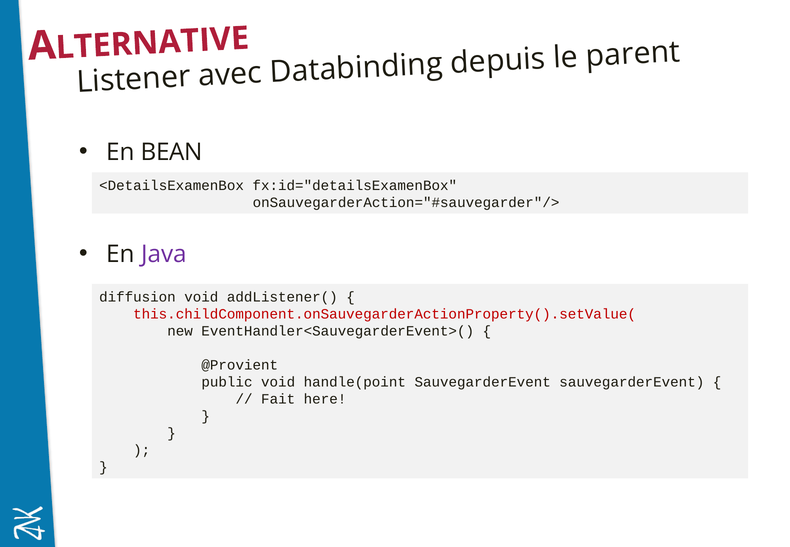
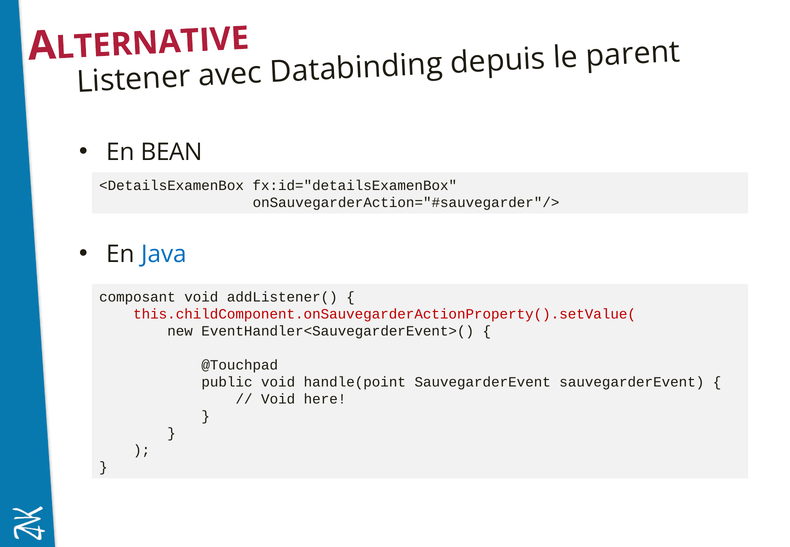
Java colour: purple -> blue
diffusion: diffusion -> composant
@Provient: @Provient -> @Touchpad
Fait at (278, 399): Fait -> Void
